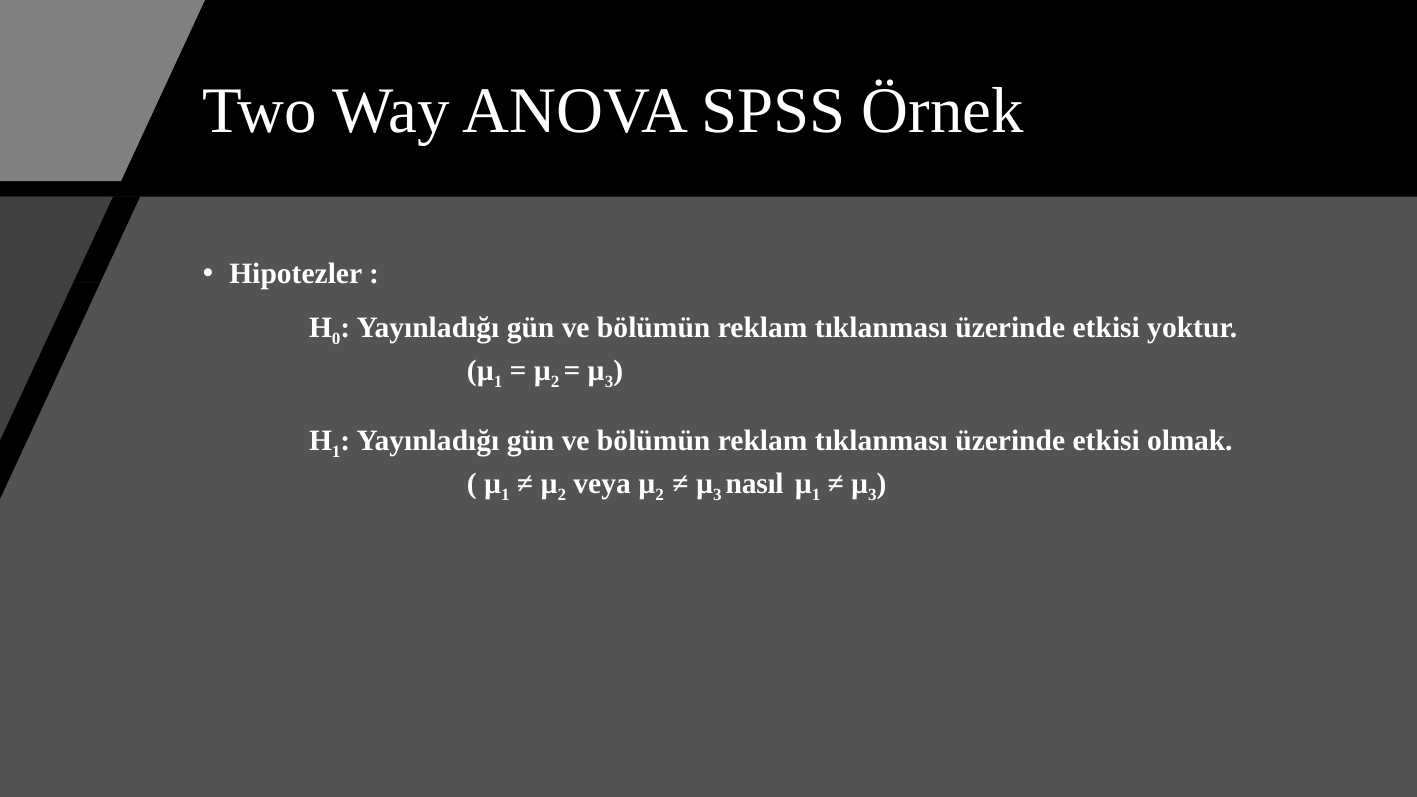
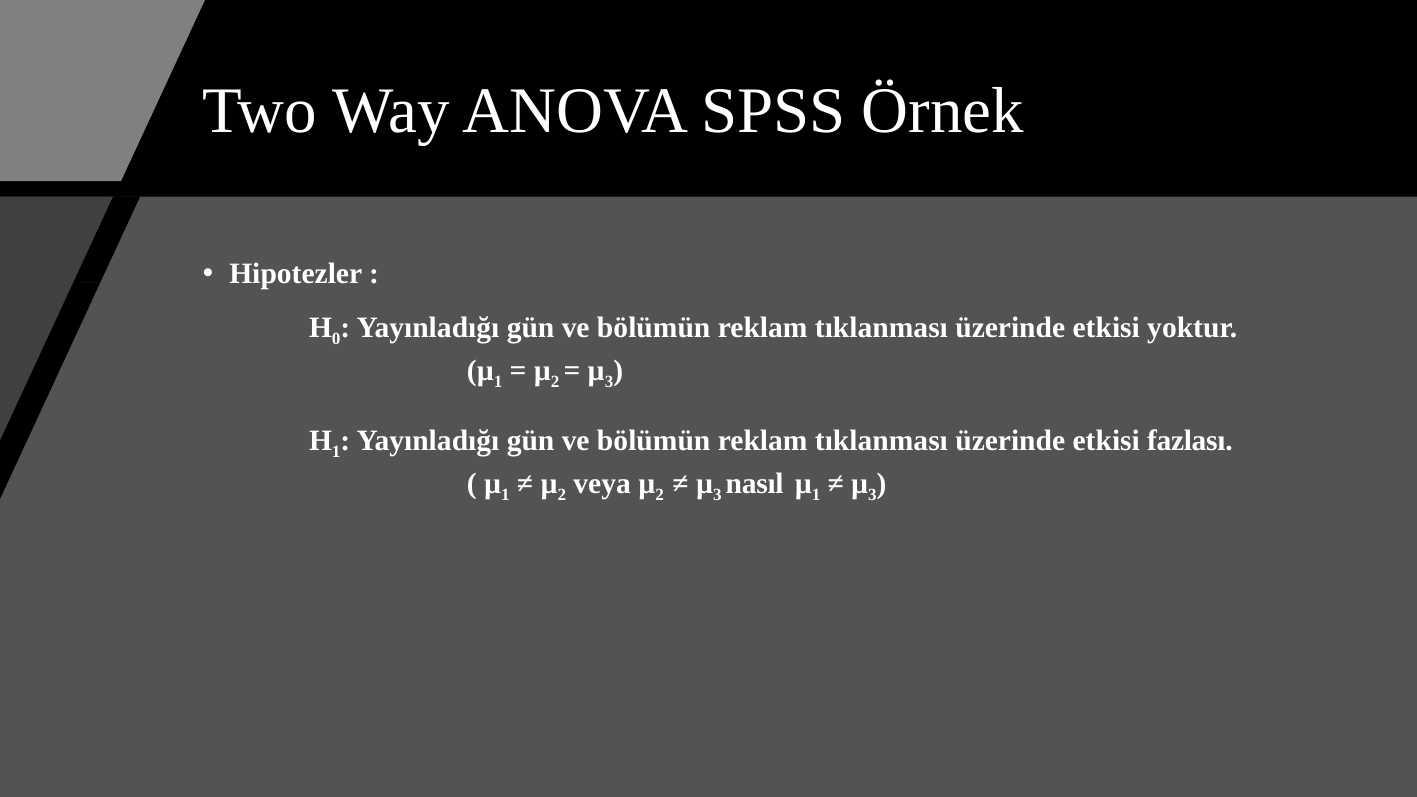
olmak: olmak -> fazlası
